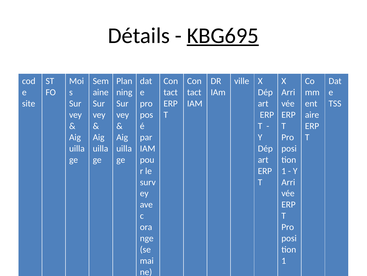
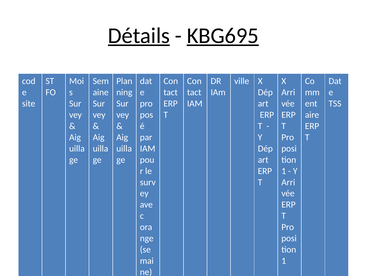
Détails underline: none -> present
